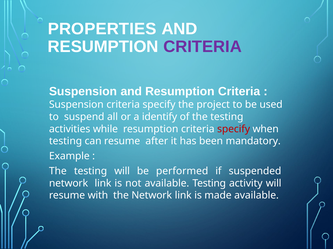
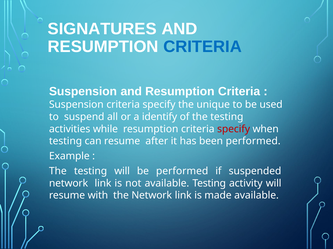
PROPERTIES: PROPERTIES -> SIGNATURES
CRITERIA at (203, 47) colour: purple -> blue
project: project -> unique
been mandatory: mandatory -> performed
